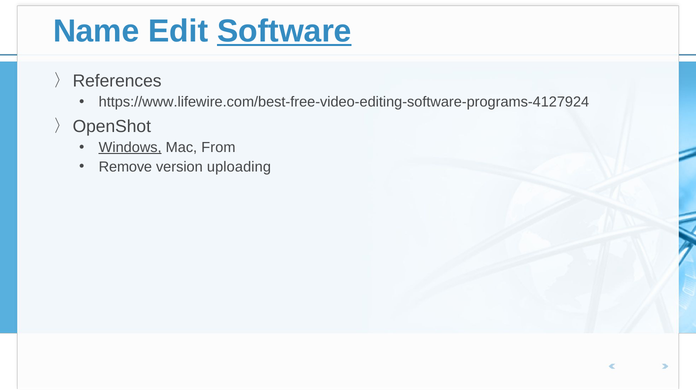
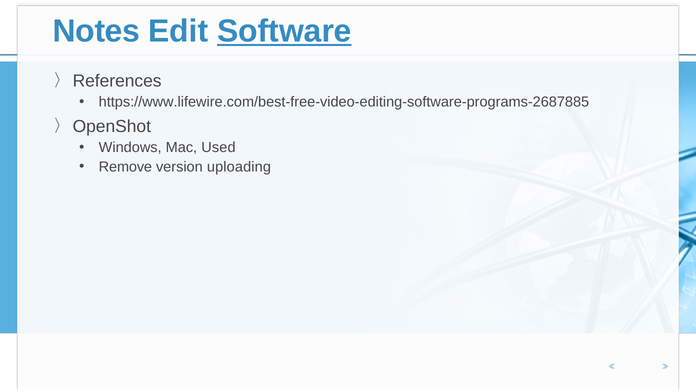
Name: Name -> Notes
https://www.lifewire.com/best-free-video-editing-software-programs-4127924: https://www.lifewire.com/best-free-video-editing-software-programs-4127924 -> https://www.lifewire.com/best-free-video-editing-software-programs-2687885
Windows underline: present -> none
From: From -> Used
